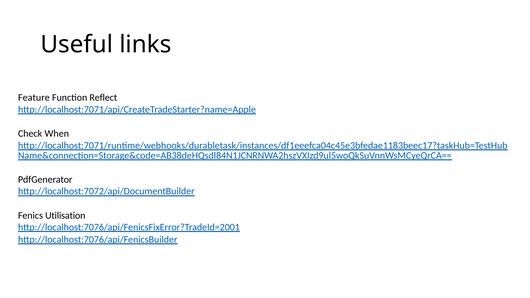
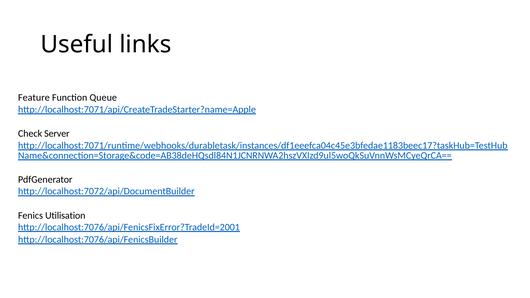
Reflect: Reflect -> Queue
When: When -> Server
